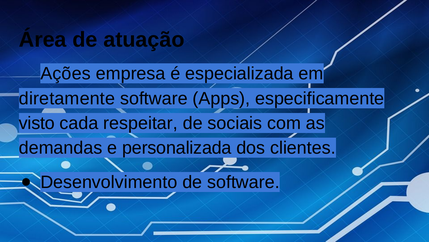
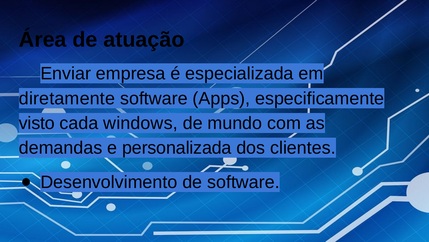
Ações: Ações -> Enviar
respeitar: respeitar -> windows
sociais: sociais -> mundo
